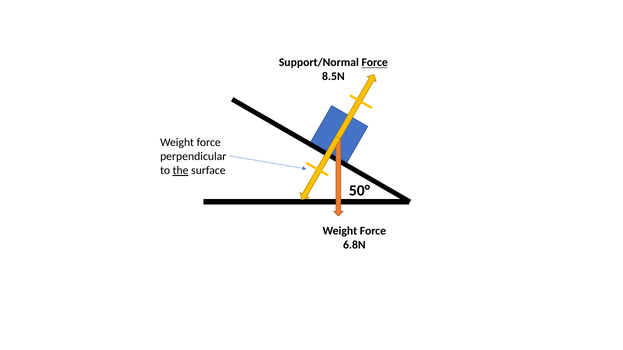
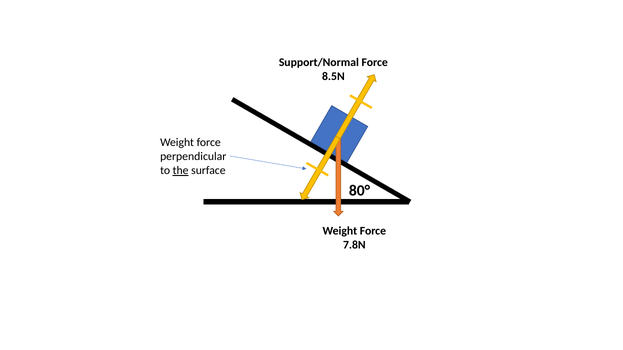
Force at (375, 63) underline: present -> none
50°: 50° -> 80°
6.8N: 6.8N -> 7.8N
